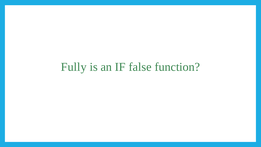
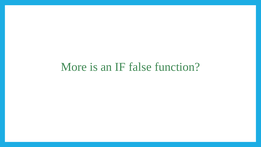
Fully: Fully -> More
